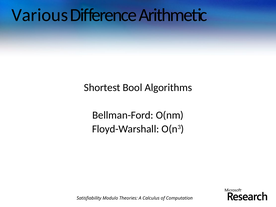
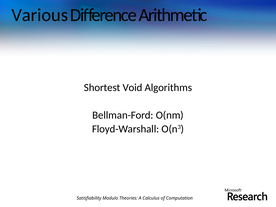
Bool: Bool -> Void
